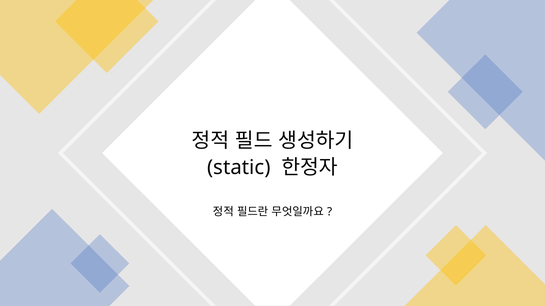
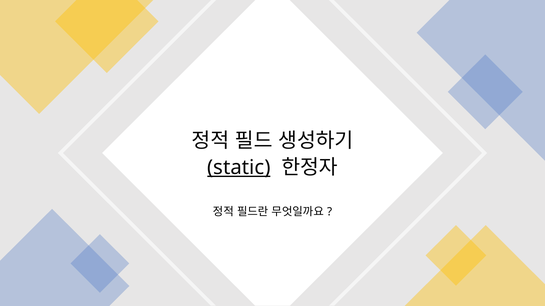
static underline: none -> present
